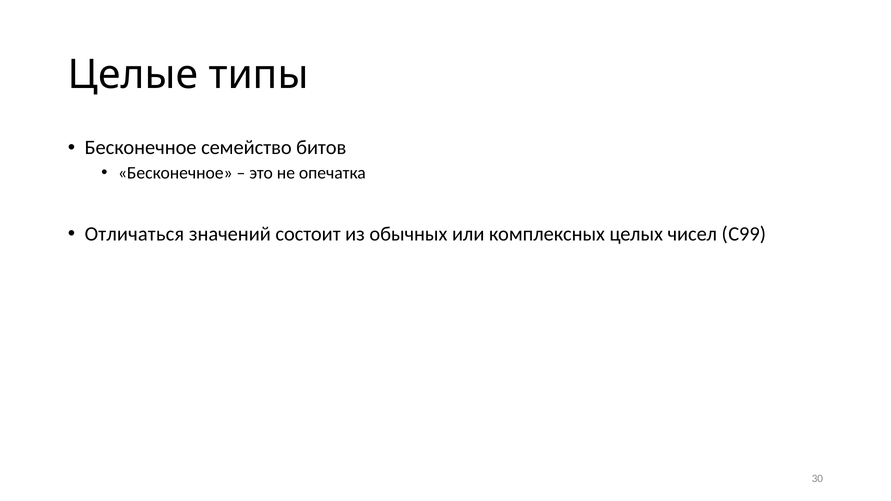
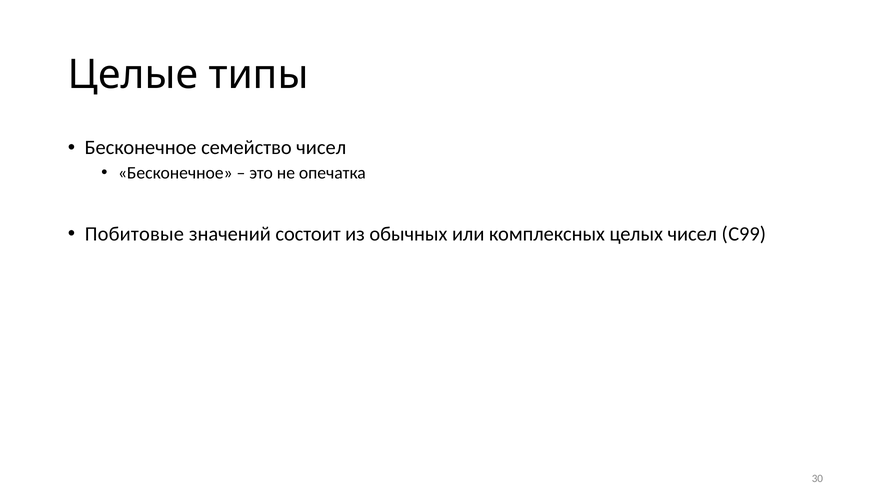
семейство битов: битов -> чисел
Отличаться at (134, 234): Отличаться -> Побитовые
